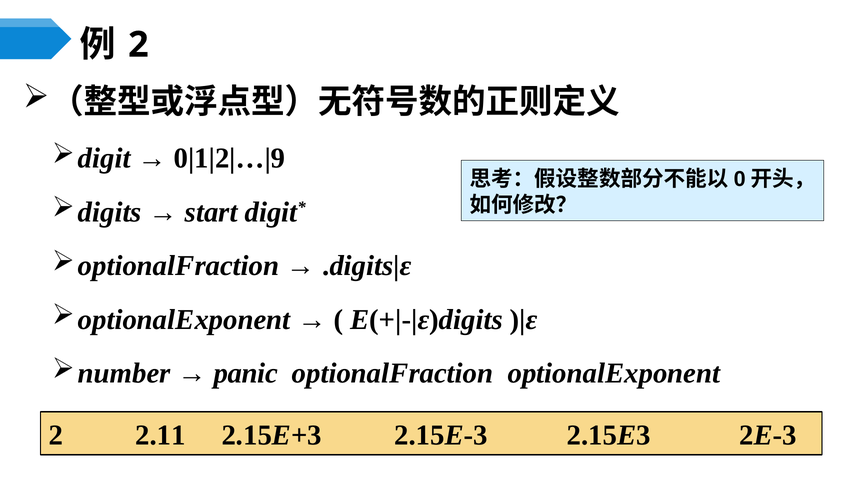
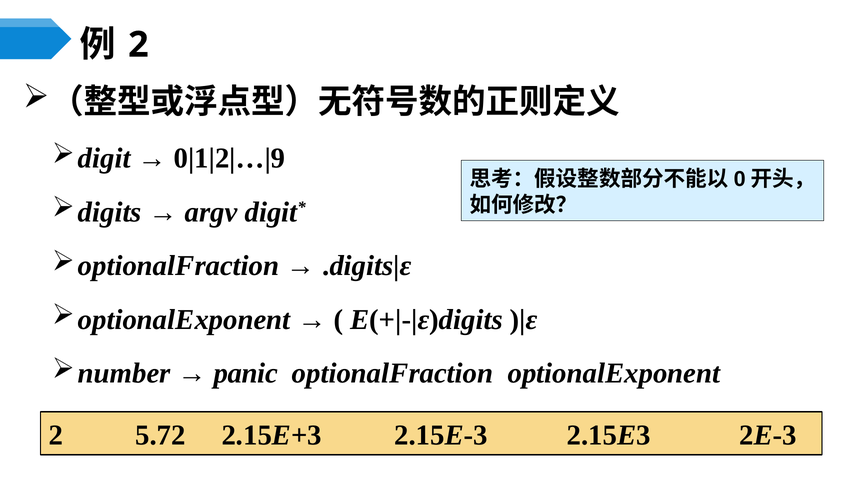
start: start -> argv
2.11: 2.11 -> 5.72
